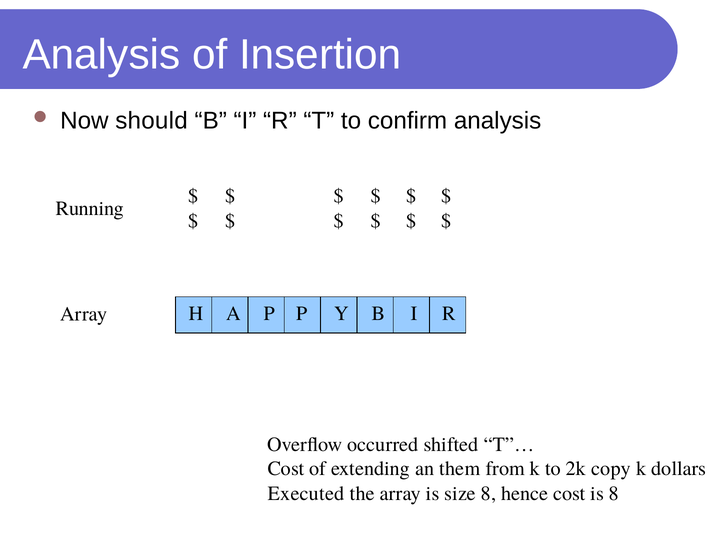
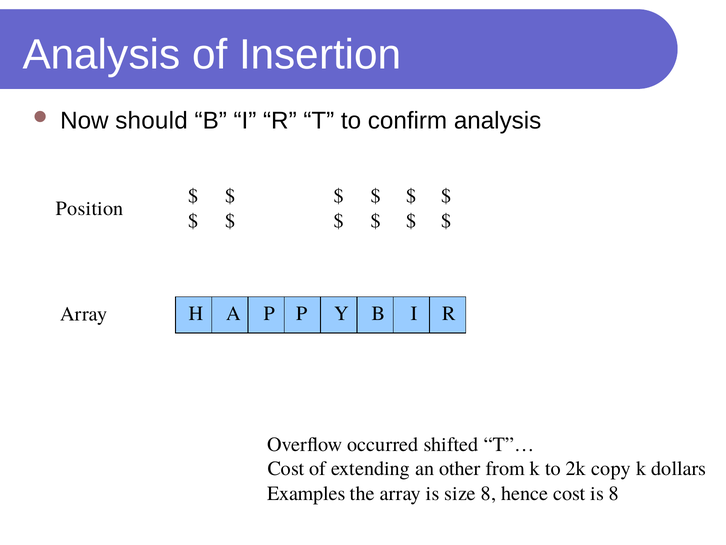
Running: Running -> Position
them: them -> other
Executed: Executed -> Examples
